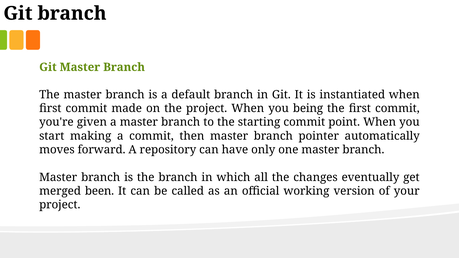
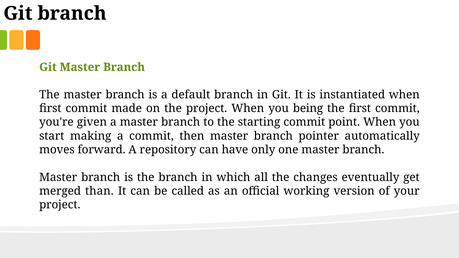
been: been -> than
